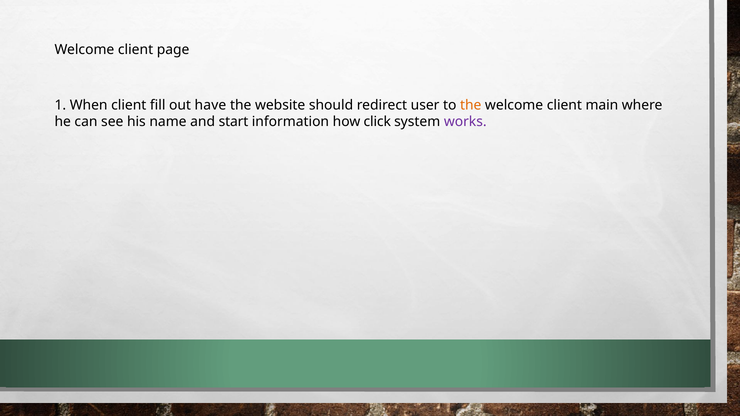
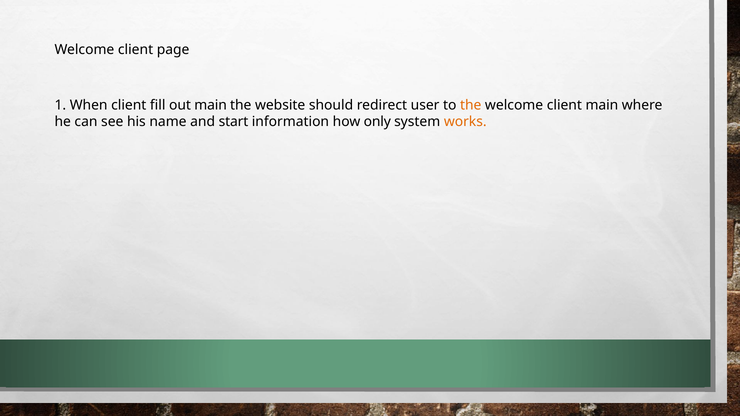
out have: have -> main
click: click -> only
works colour: purple -> orange
